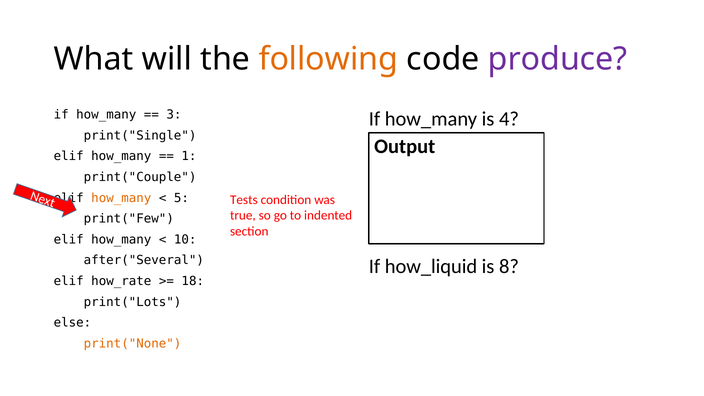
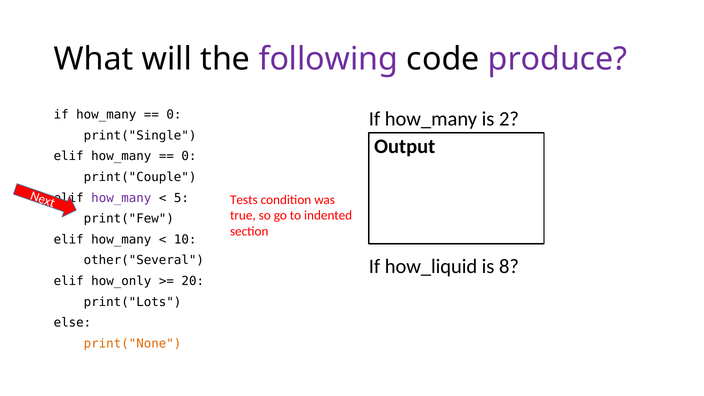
following colour: orange -> purple
3 at (174, 115): 3 -> 0
4: 4 -> 2
1 at (189, 156): 1 -> 0
how_many at (121, 198) colour: orange -> purple
after("Several: after("Several -> other("Several
how_rate: how_rate -> how_only
18: 18 -> 20
